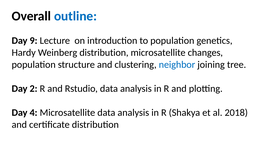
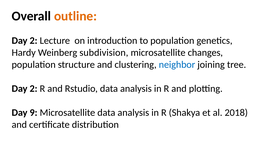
outline colour: blue -> orange
9 at (34, 40): 9 -> 2
Weinberg distribution: distribution -> subdivision
4: 4 -> 9
